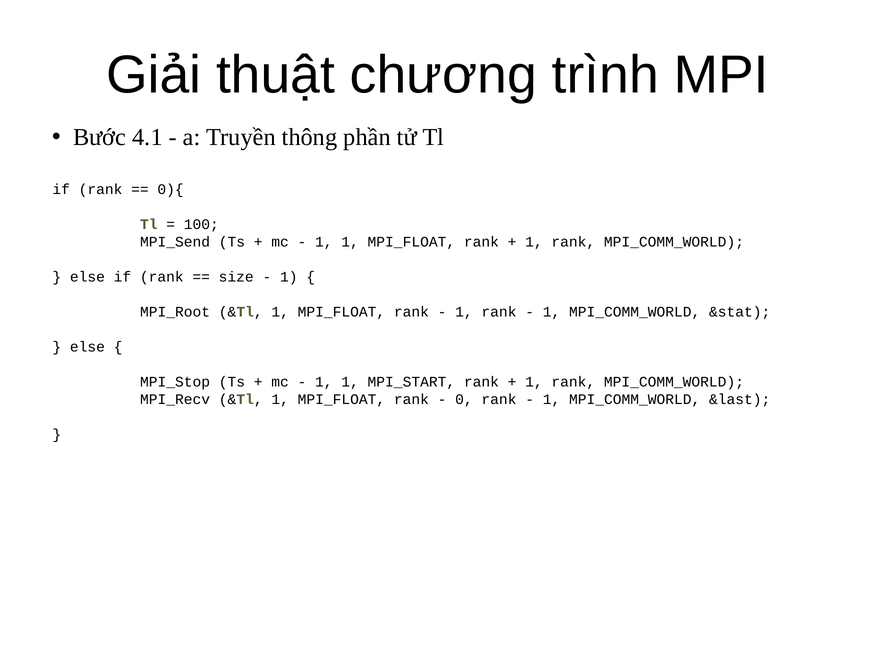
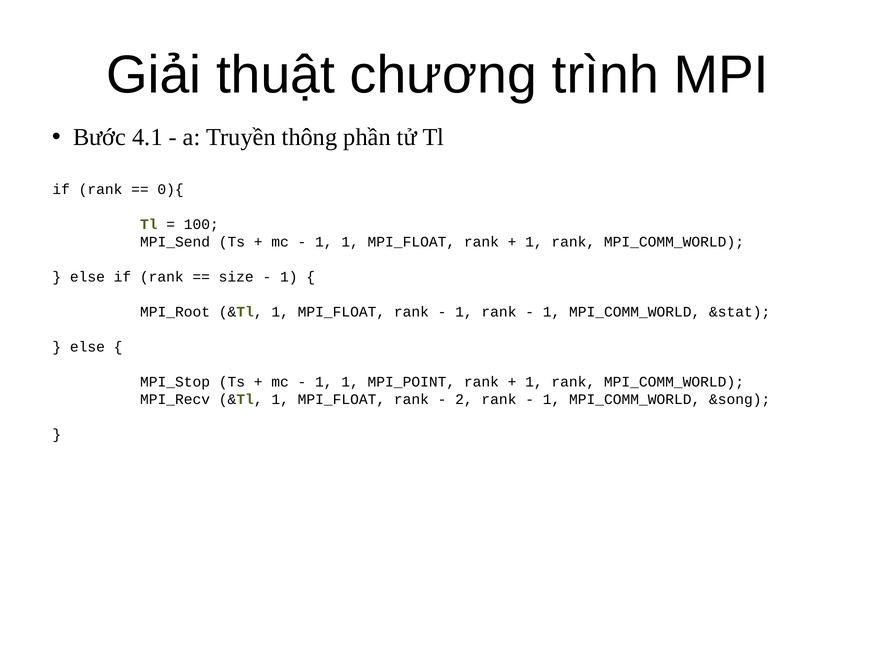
MPI_START: MPI_START -> MPI_POINT
0: 0 -> 2
&last: &last -> &song
